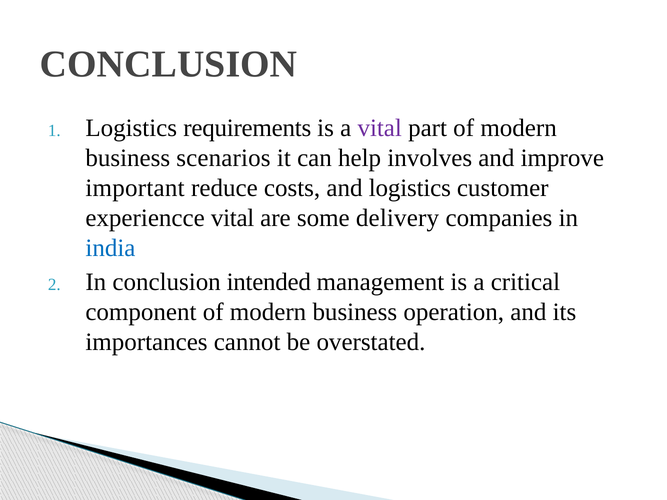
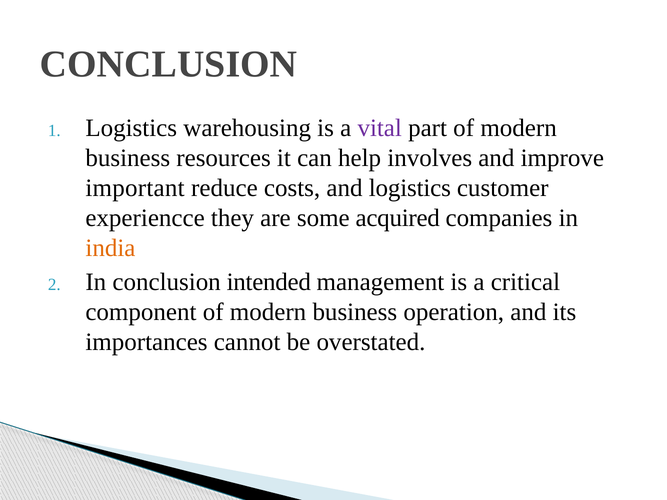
requirements: requirements -> warehousing
scenarios: scenarios -> resources
experiencce vital: vital -> they
delivery: delivery -> acquired
india colour: blue -> orange
